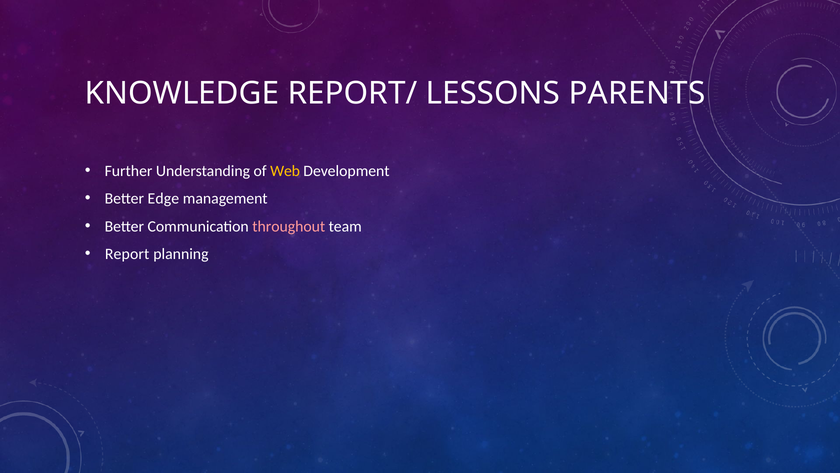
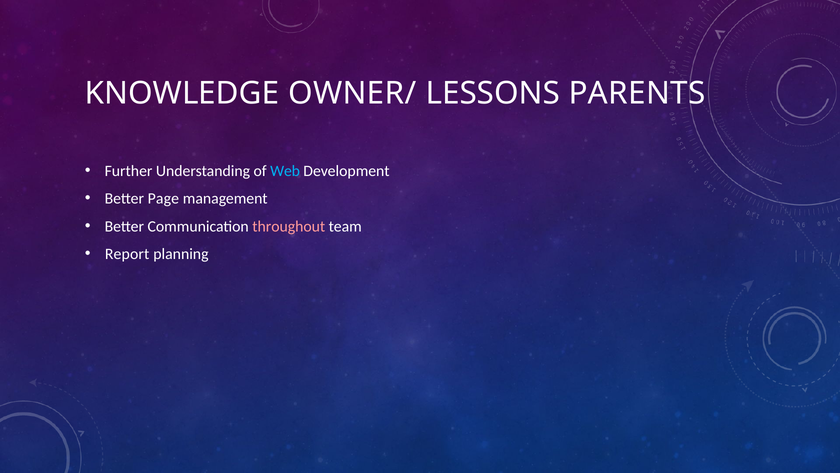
REPORT/: REPORT/ -> OWNER/
Web colour: yellow -> light blue
Edge: Edge -> Page
